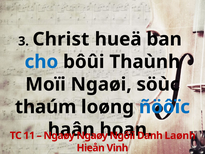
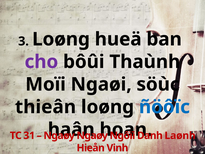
3 Christ: Christ -> Loøng
cho colour: blue -> purple
thaúm: thaúm -> thieân
11: 11 -> 31
